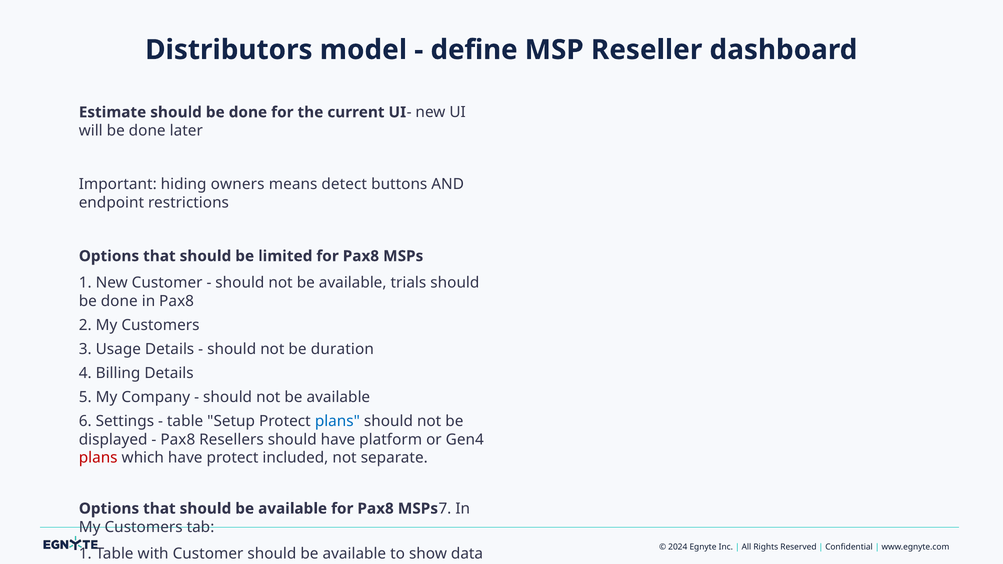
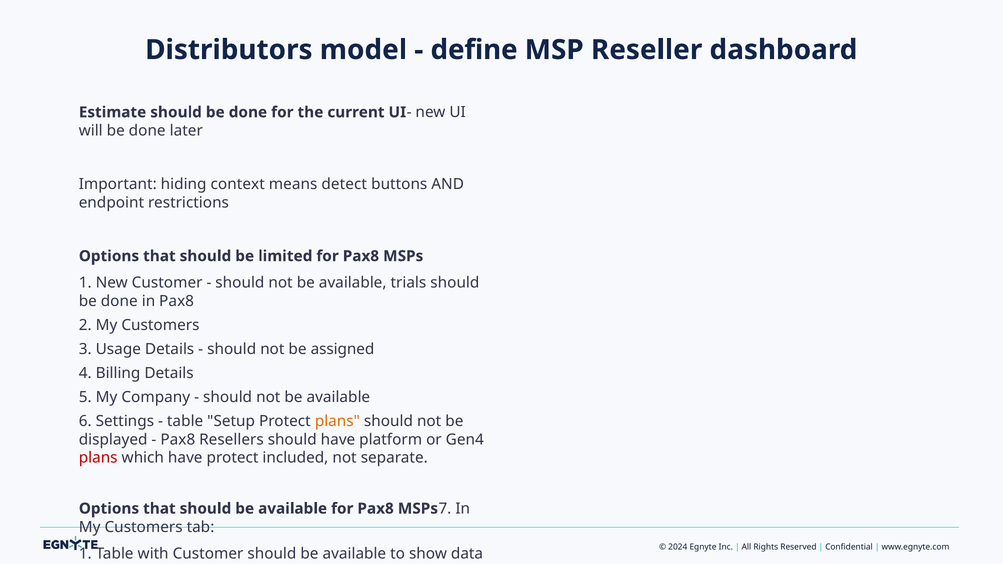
owners: owners -> context
duration: duration -> assigned
plans at (337, 421) colour: blue -> orange
